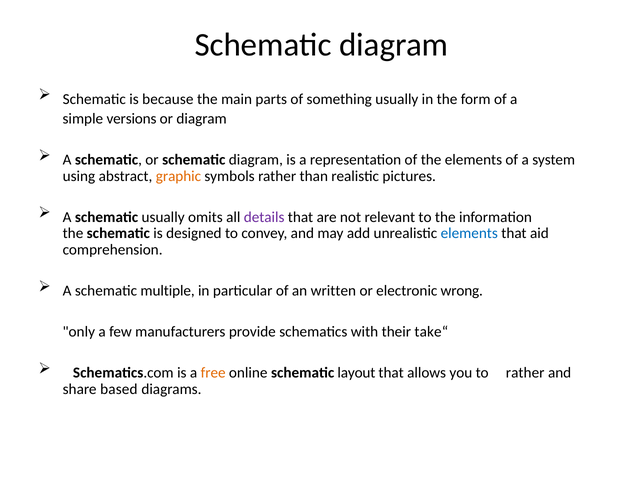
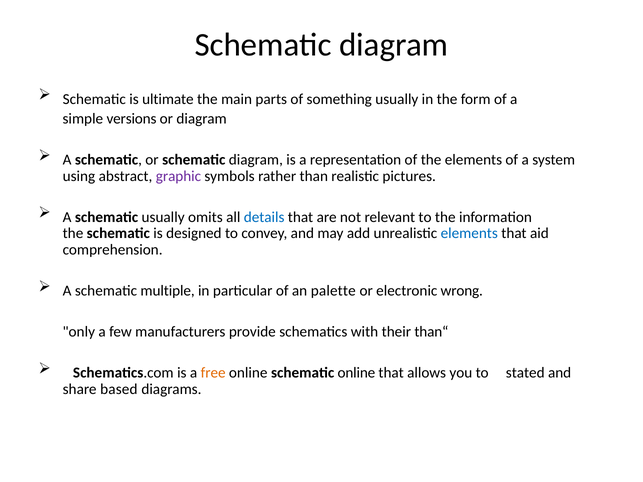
because: because -> ultimate
graphic colour: orange -> purple
details colour: purple -> blue
written: written -> palette
take“: take“ -> than“
schematic layout: layout -> online
to rather: rather -> stated
